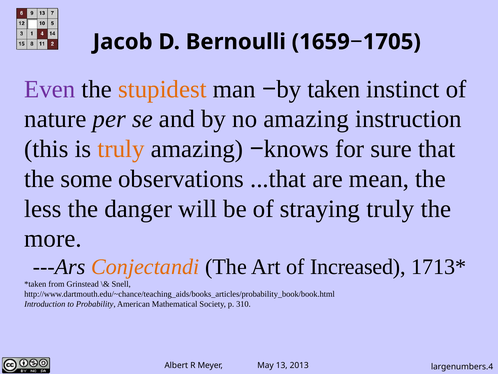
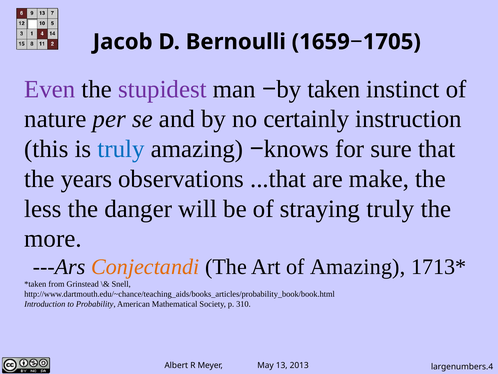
stupidest colour: orange -> purple
no amazing: amazing -> certainly
truly at (121, 149) colour: orange -> blue
some: some -> years
mean: mean -> make
of Increased: Increased -> Amazing
